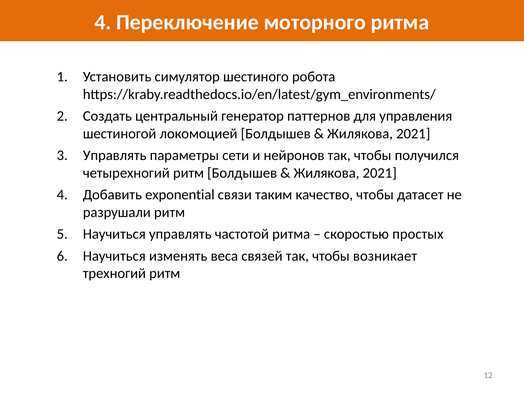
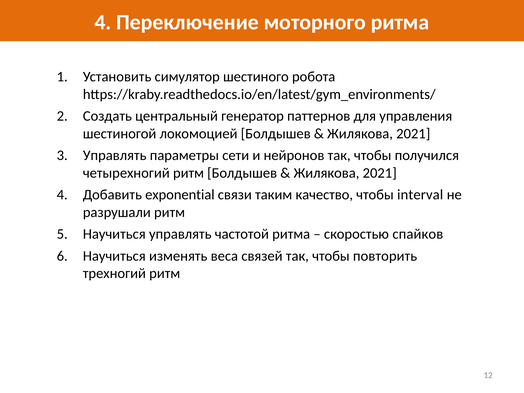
датасет: датасет -> interval
простых: простых -> спайков
возникает: возникает -> повторить
